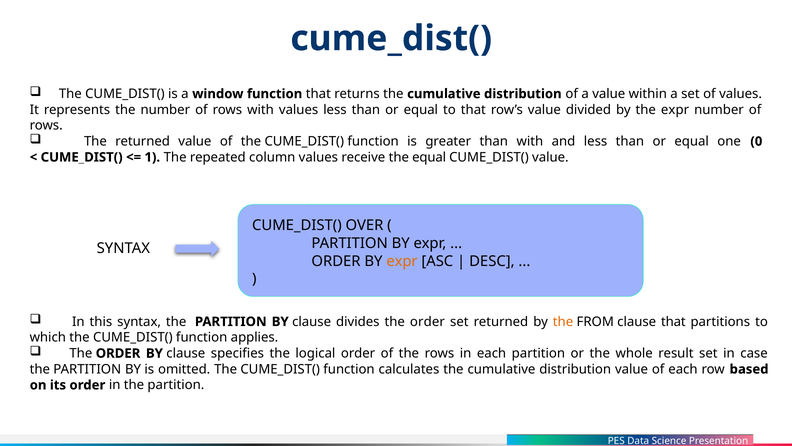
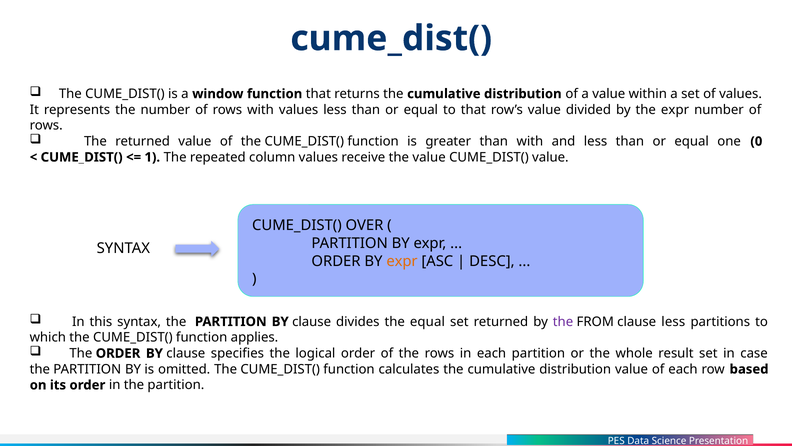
the equal: equal -> value
divides the order: order -> equal
the at (563, 321) colour: orange -> purple
clause that: that -> less
